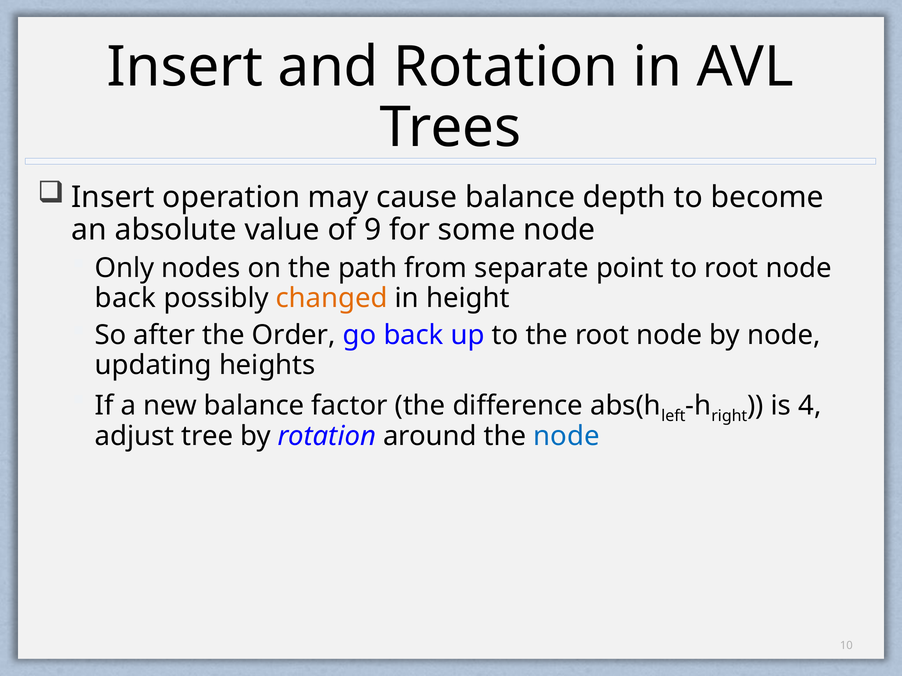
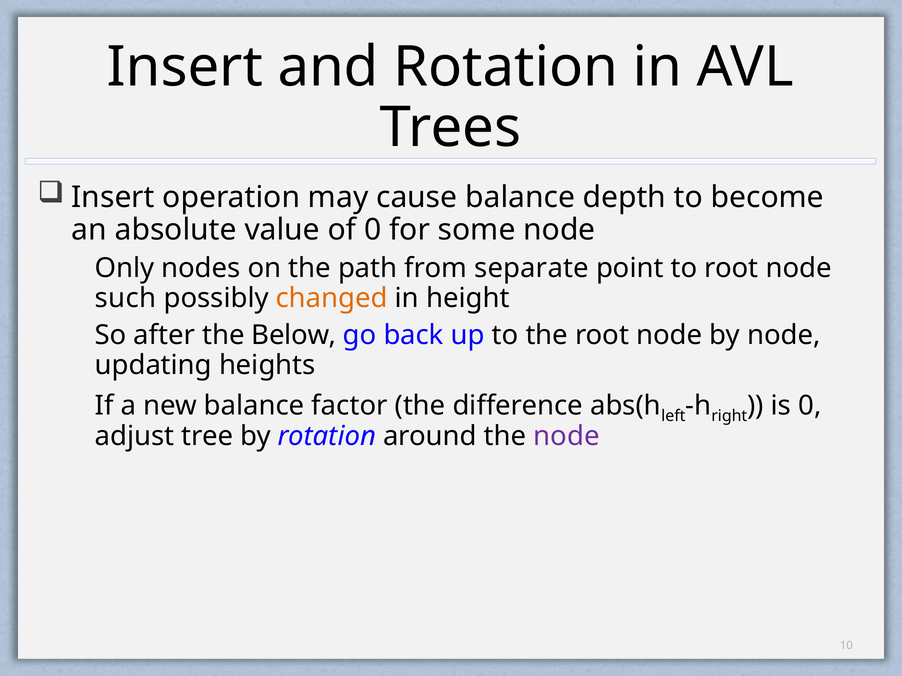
of 9: 9 -> 0
back at (126, 298): back -> such
Order: Order -> Below
is 4: 4 -> 0
node at (567, 436) colour: blue -> purple
